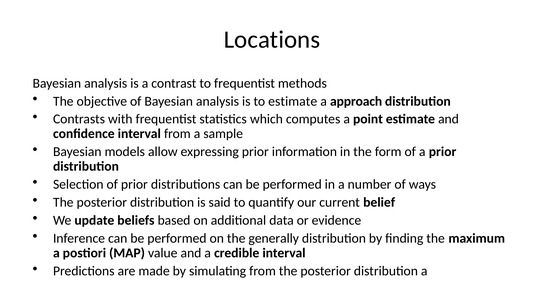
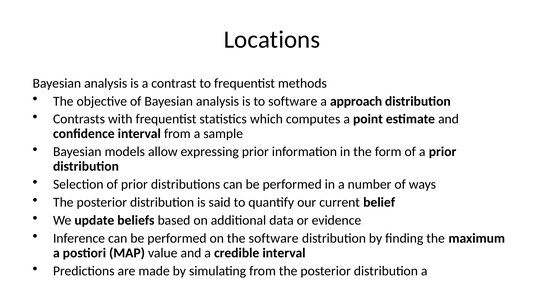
to estimate: estimate -> software
the generally: generally -> software
